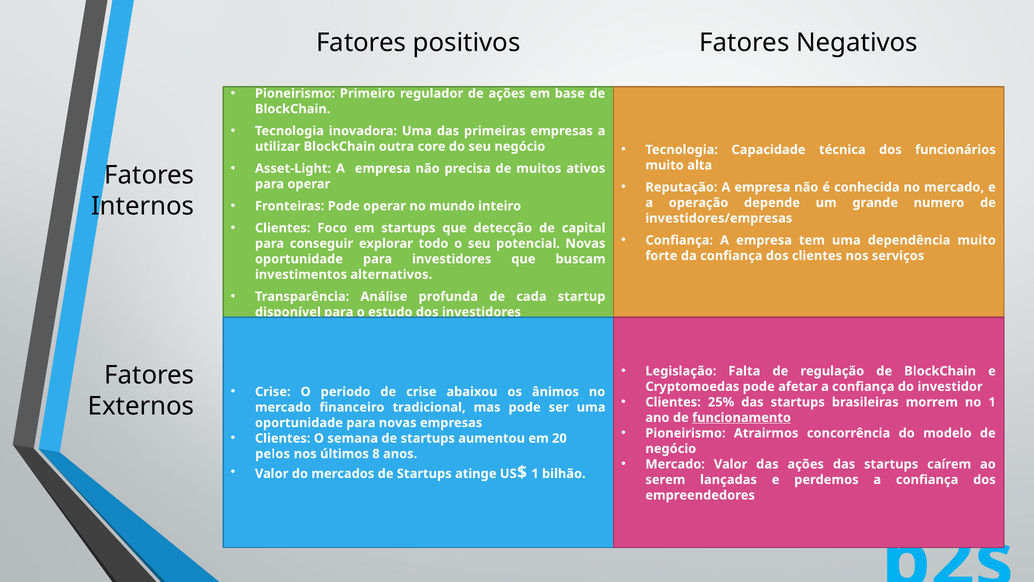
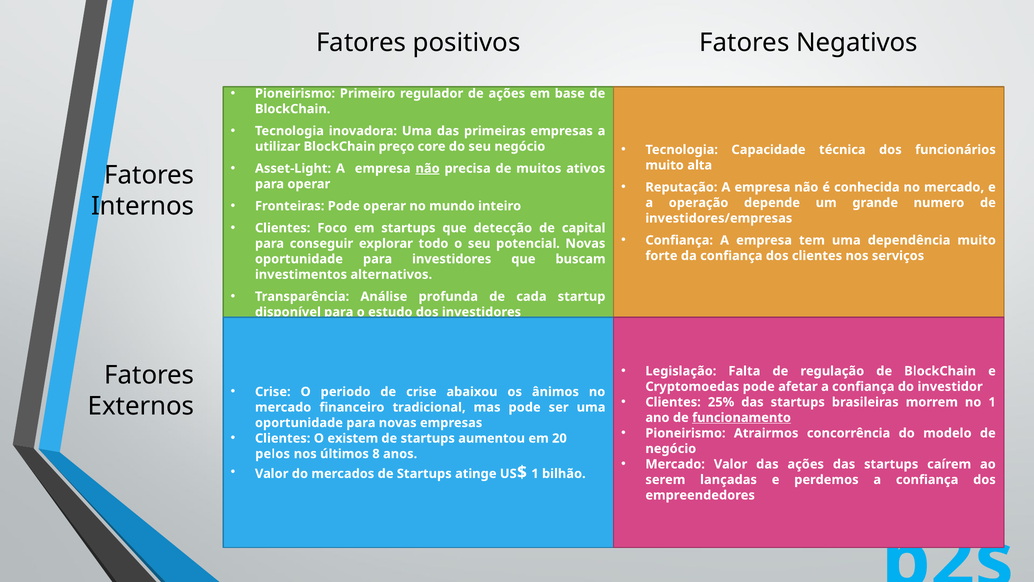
outra: outra -> preço
não at (428, 168) underline: none -> present
semana: semana -> existem
